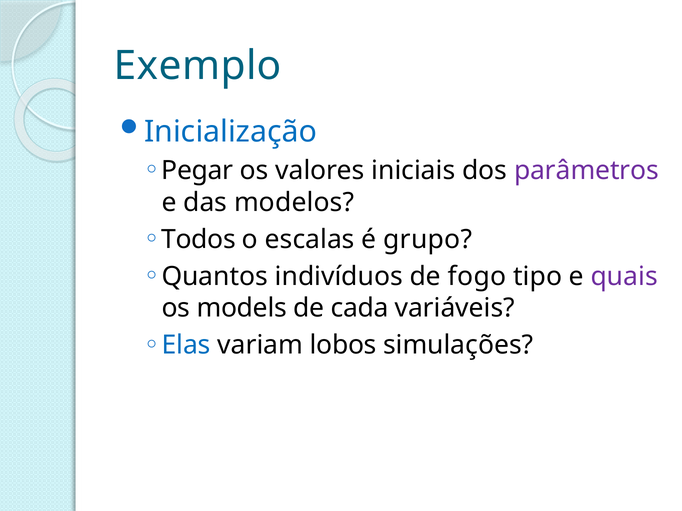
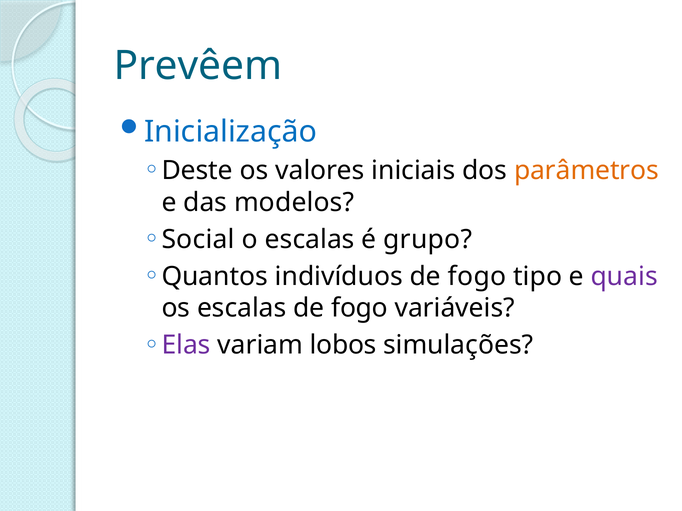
Exemplo: Exemplo -> Prevêem
Pegar: Pegar -> Deste
parâmetros colour: purple -> orange
Todos: Todos -> Social
os models: models -> escalas
cada at (360, 309): cada -> fogo
Elas colour: blue -> purple
